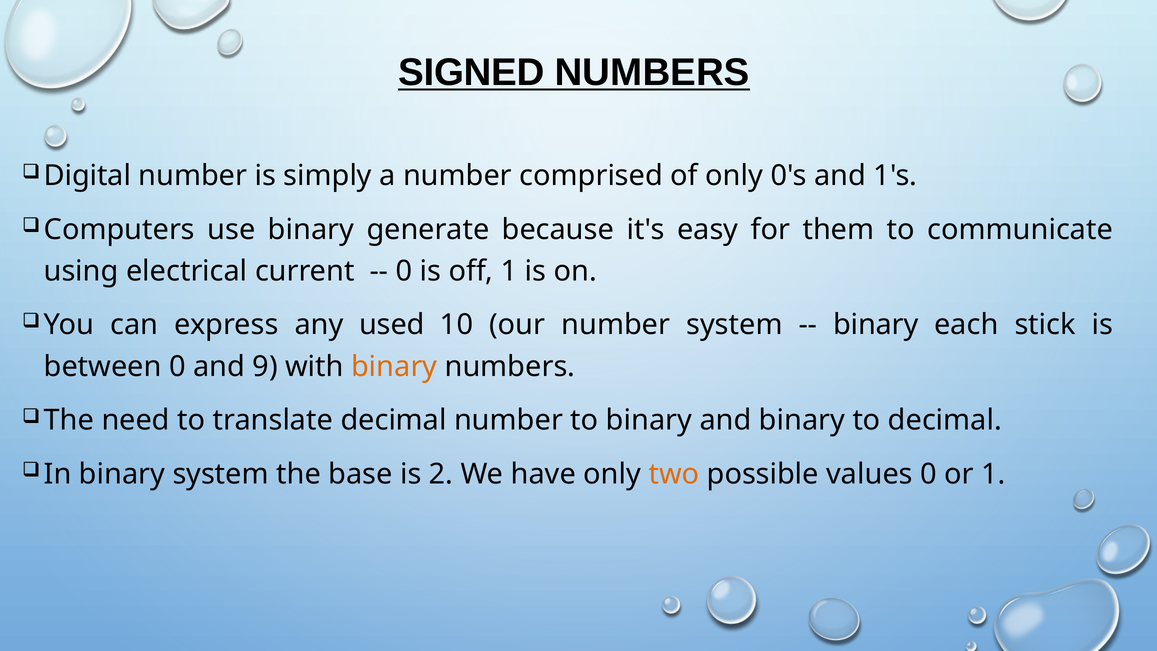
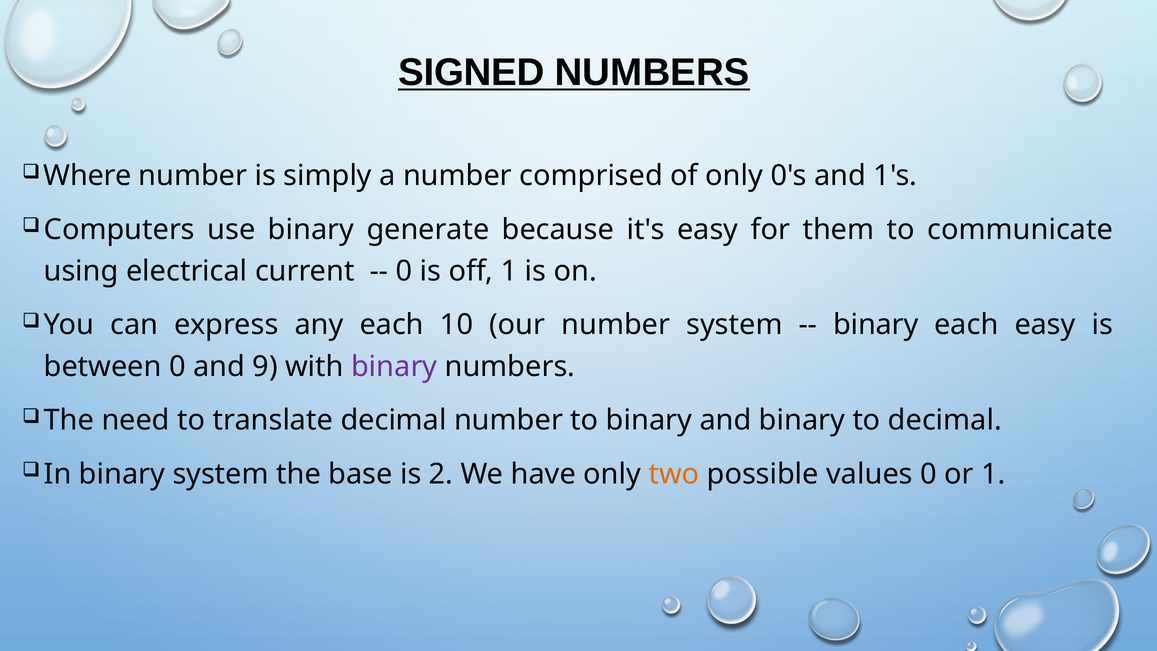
Digital: Digital -> Where
any used: used -> each
each stick: stick -> easy
binary at (394, 366) colour: orange -> purple
